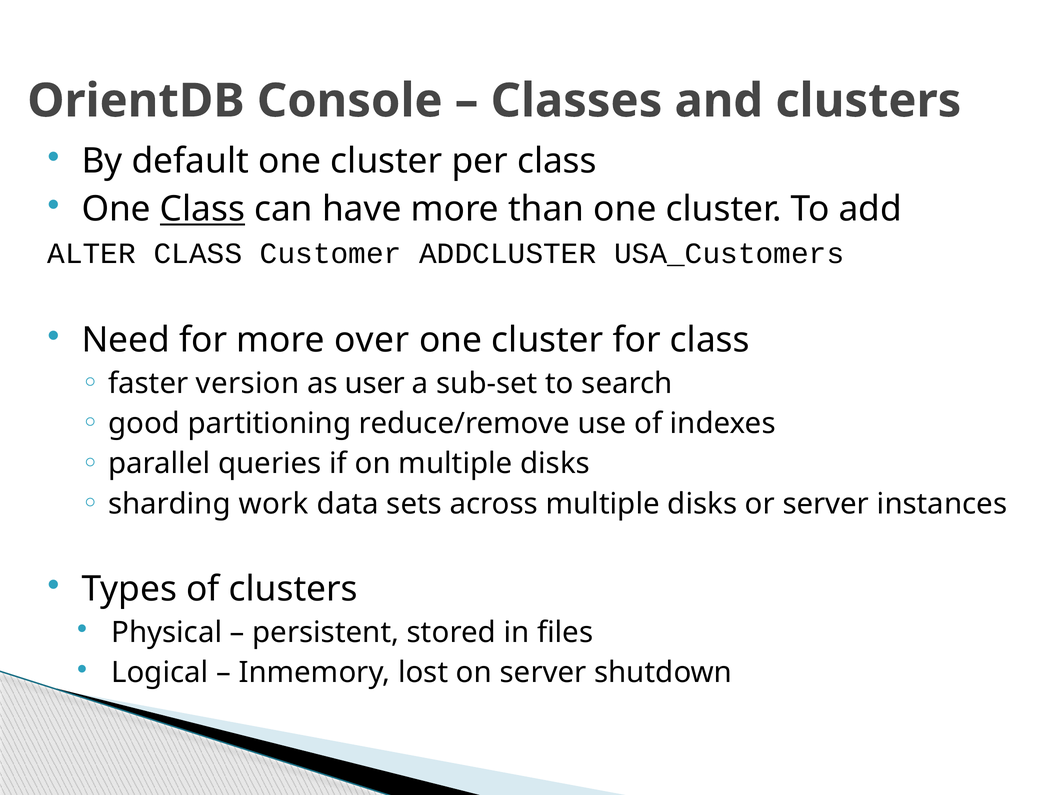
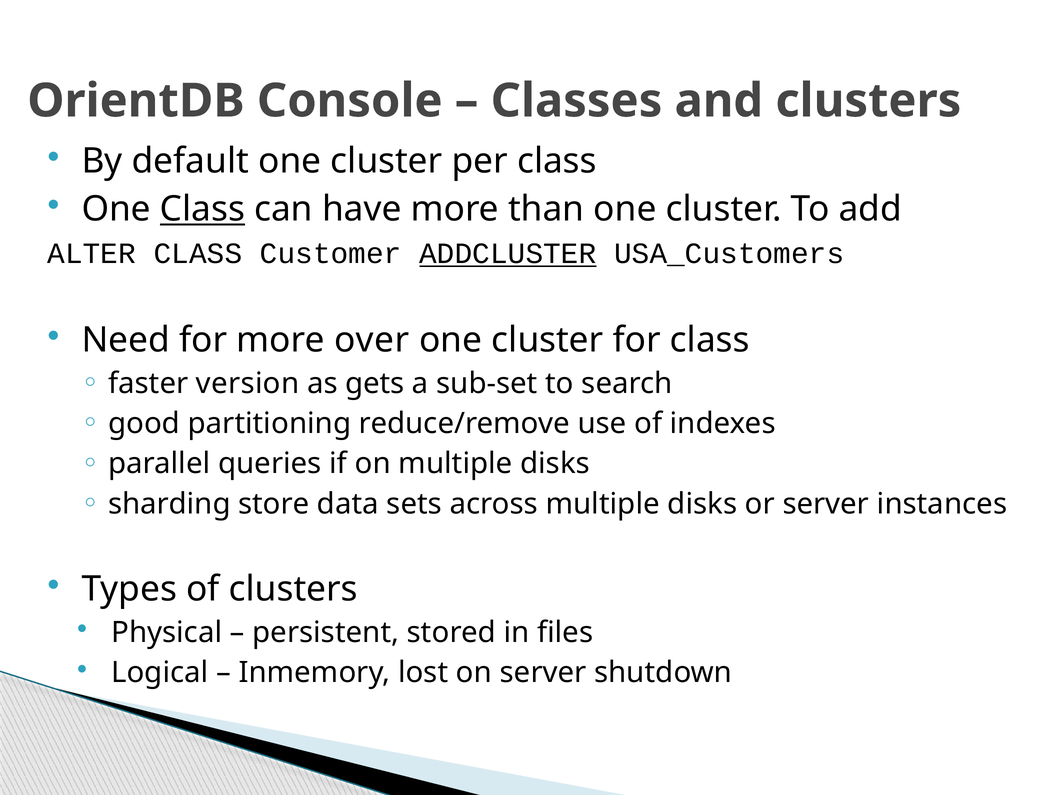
ADDCLUSTER underline: none -> present
user: user -> gets
work: work -> store
